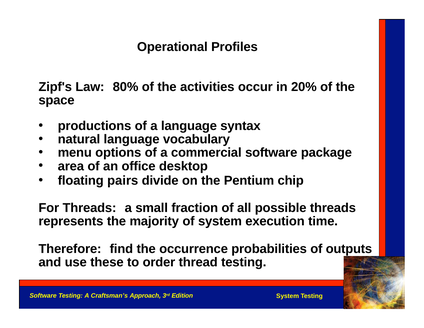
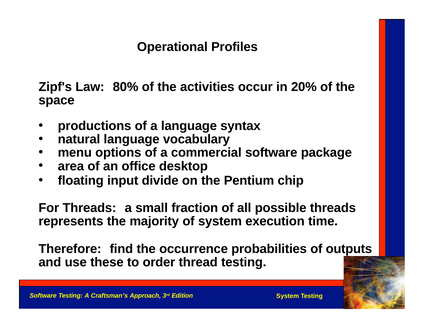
pairs: pairs -> input
